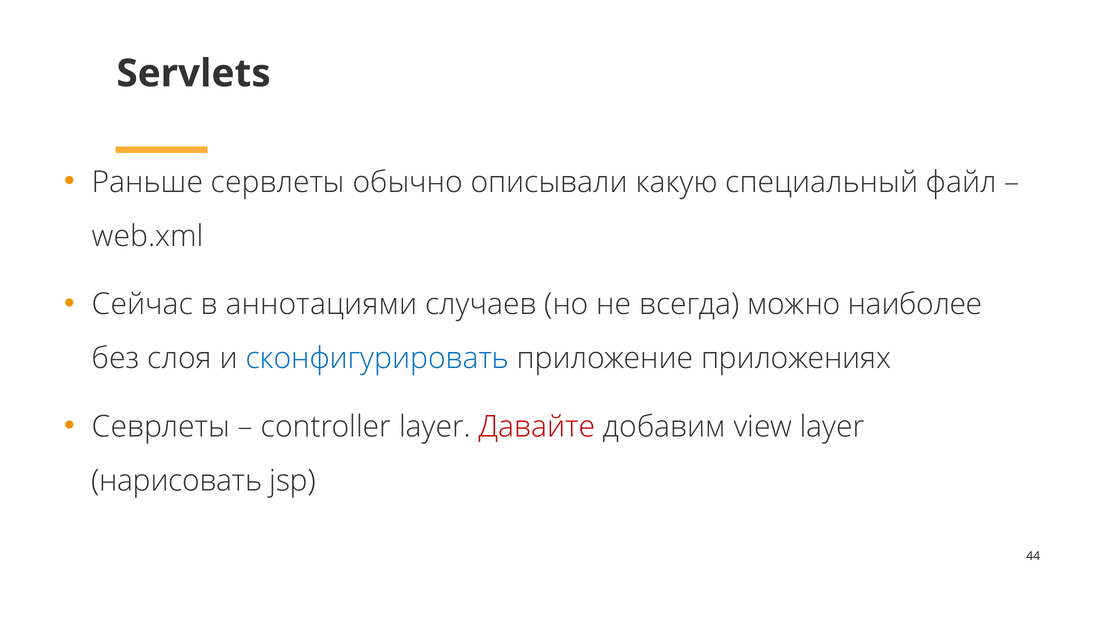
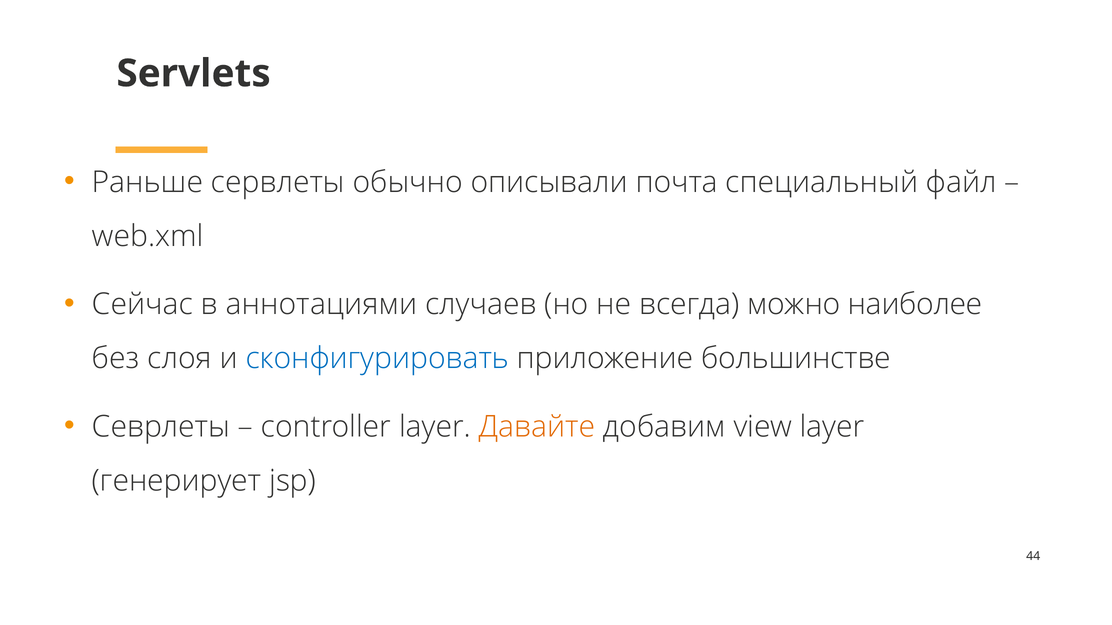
какую: какую -> почта
приложениях: приложениях -> большинстве
Давайте colour: red -> orange
нарисовать: нарисовать -> генерирует
